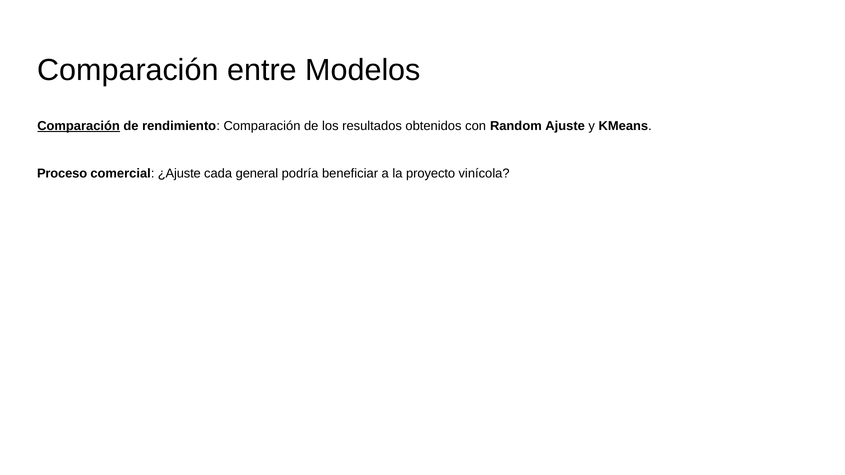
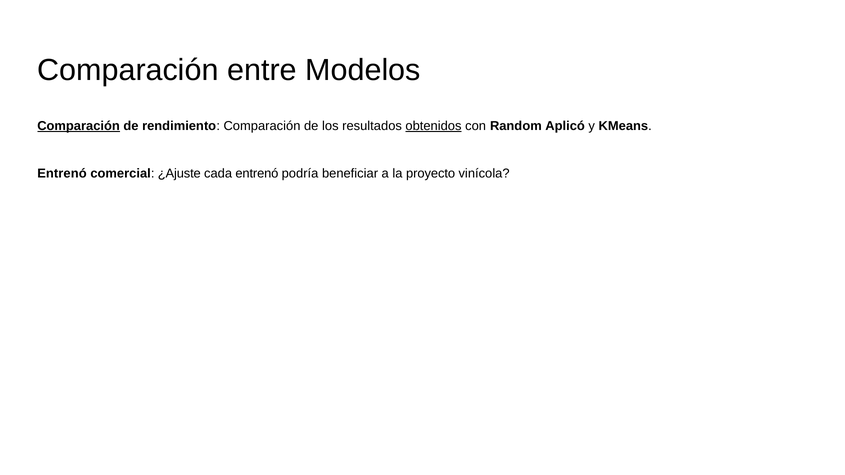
obtenidos underline: none -> present
Ajuste: Ajuste -> Aplicó
Proceso at (62, 173): Proceso -> Entrenó
cada general: general -> entrenó
